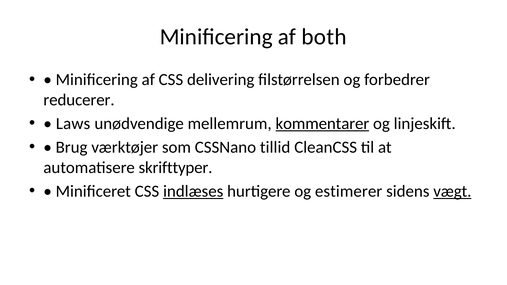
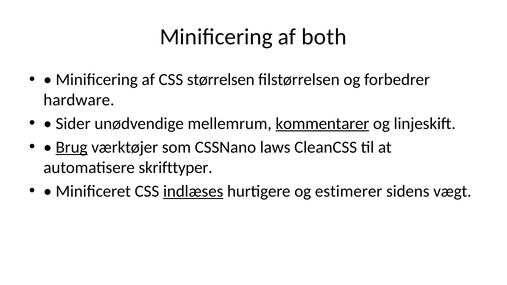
delivering: delivering -> størrelsen
reducerer: reducerer -> hardware
Laws: Laws -> Sider
Brug underline: none -> present
tillid: tillid -> laws
vægt underline: present -> none
